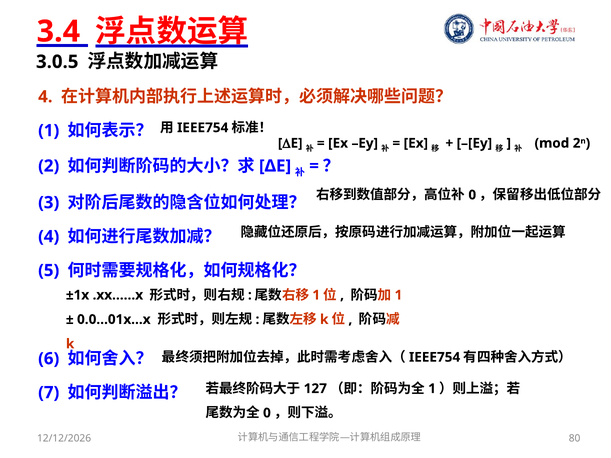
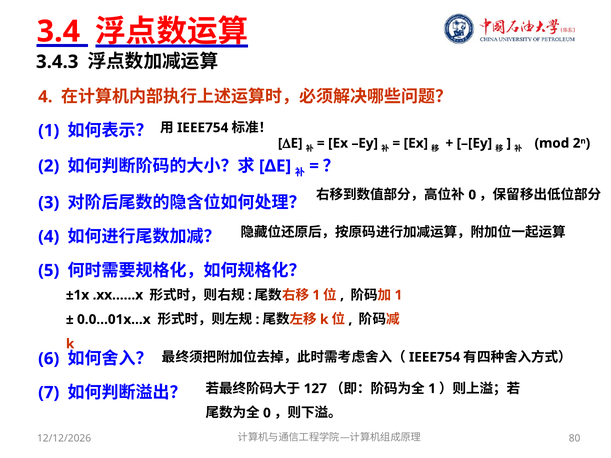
3.0.5: 3.0.5 -> 3.4.3
